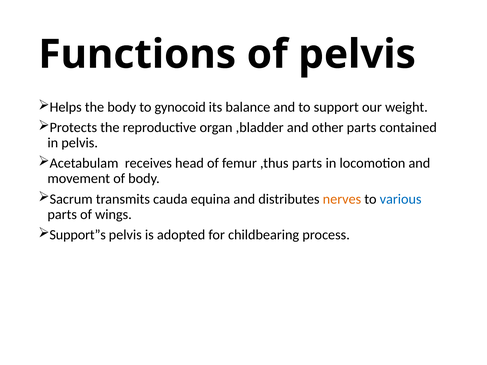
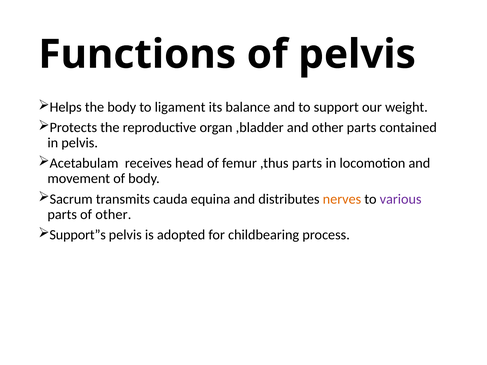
gynocoid: gynocoid -> ligament
various colour: blue -> purple
of wings: wings -> other
